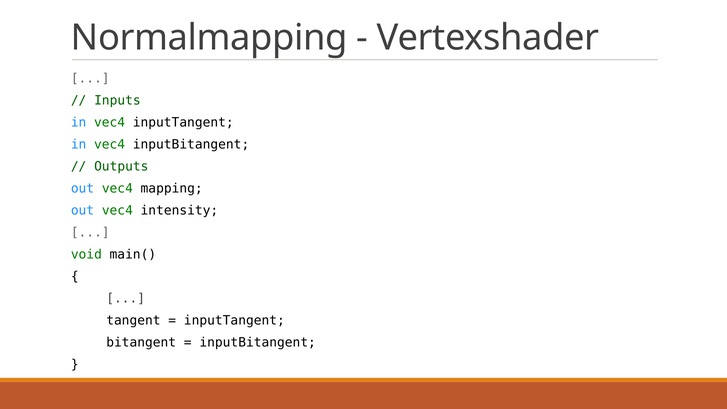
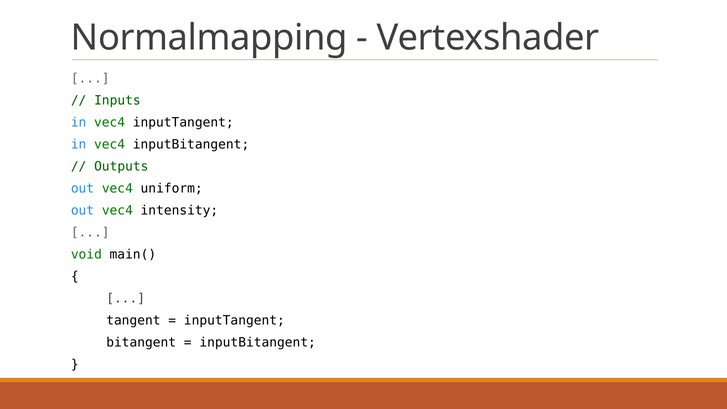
mapping: mapping -> uniform
